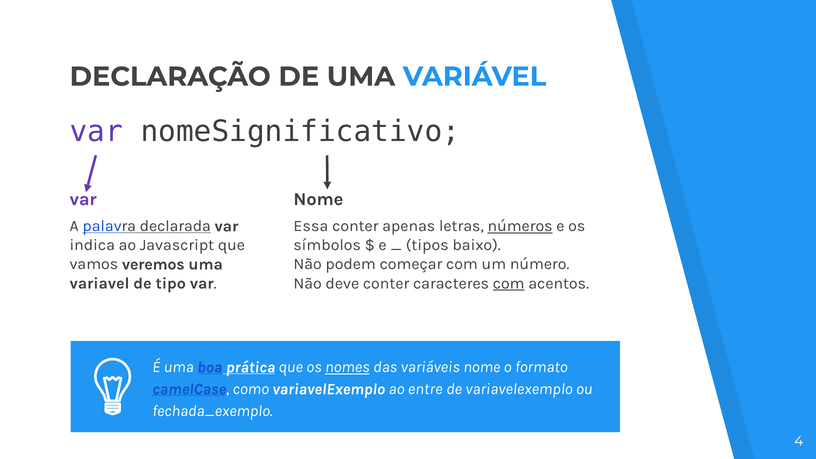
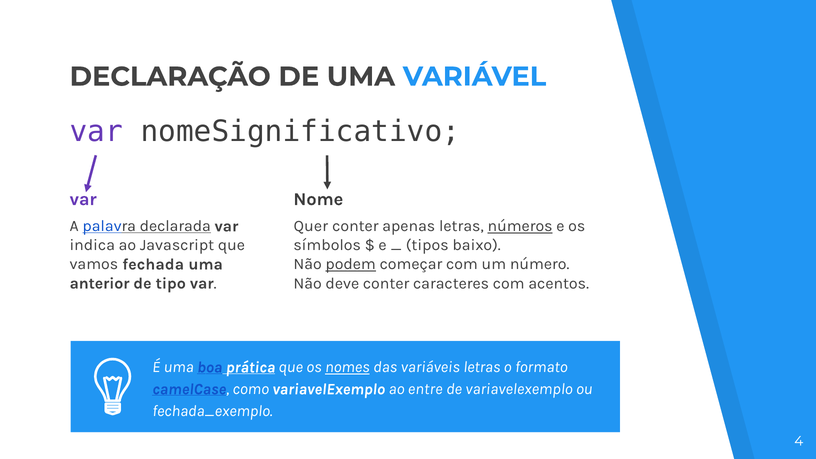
Essa: Essa -> Quer
veremos: veremos -> fechada
podem underline: none -> present
variavel: variavel -> anterior
com at (509, 283) underline: present -> none
variáveis nome: nome -> letras
